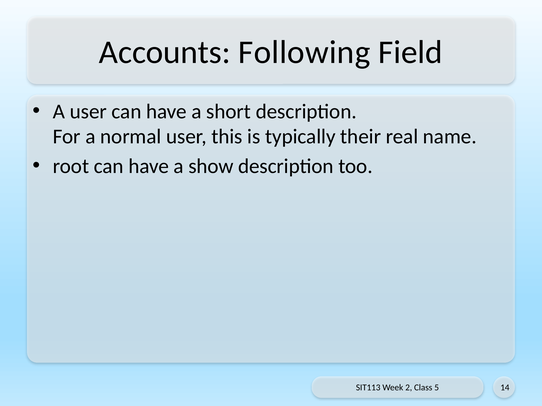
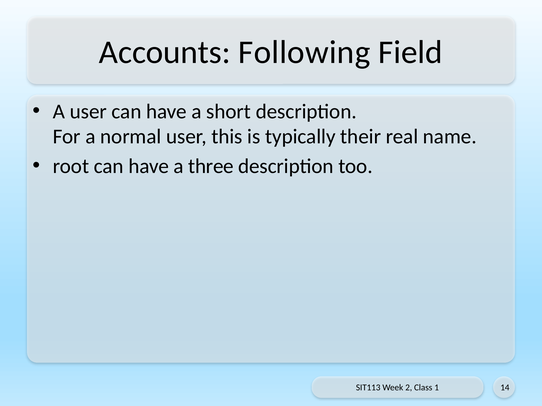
show: show -> three
5: 5 -> 1
